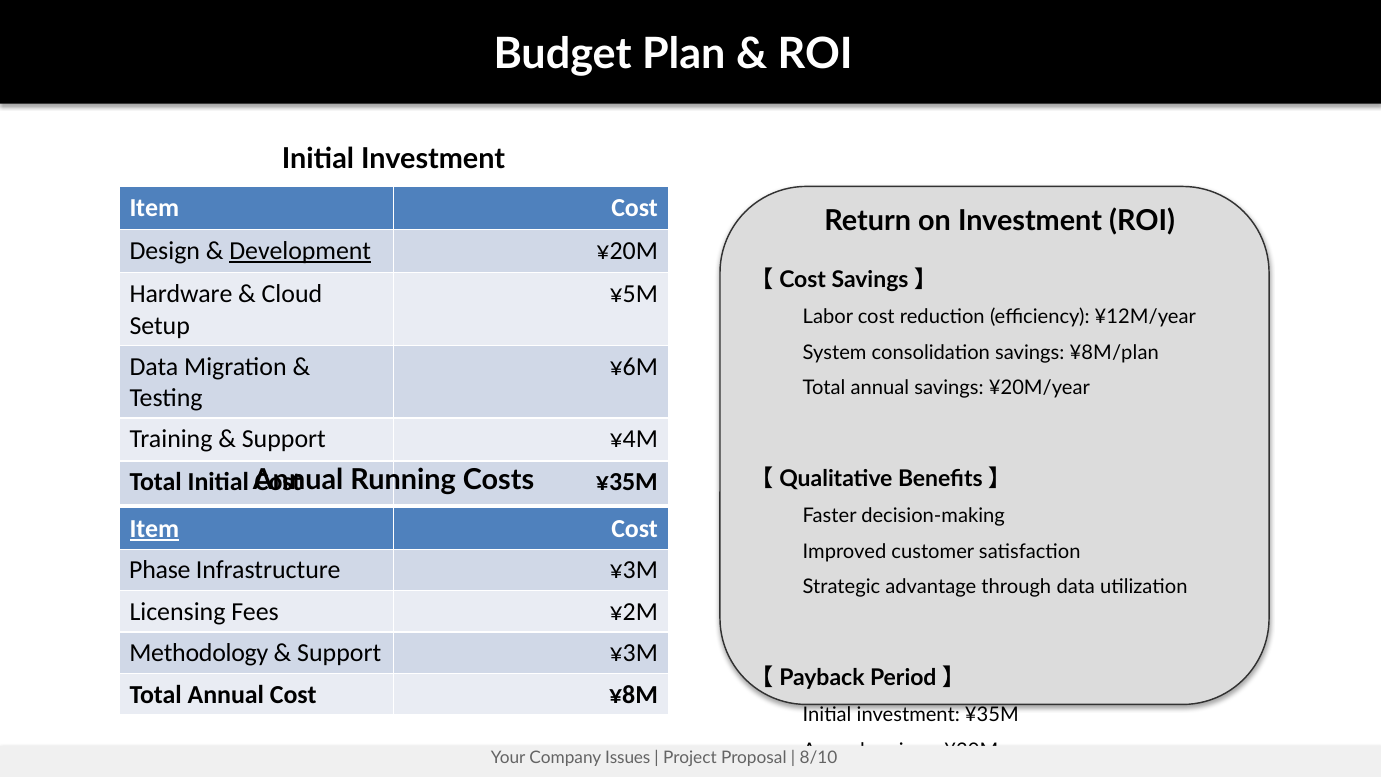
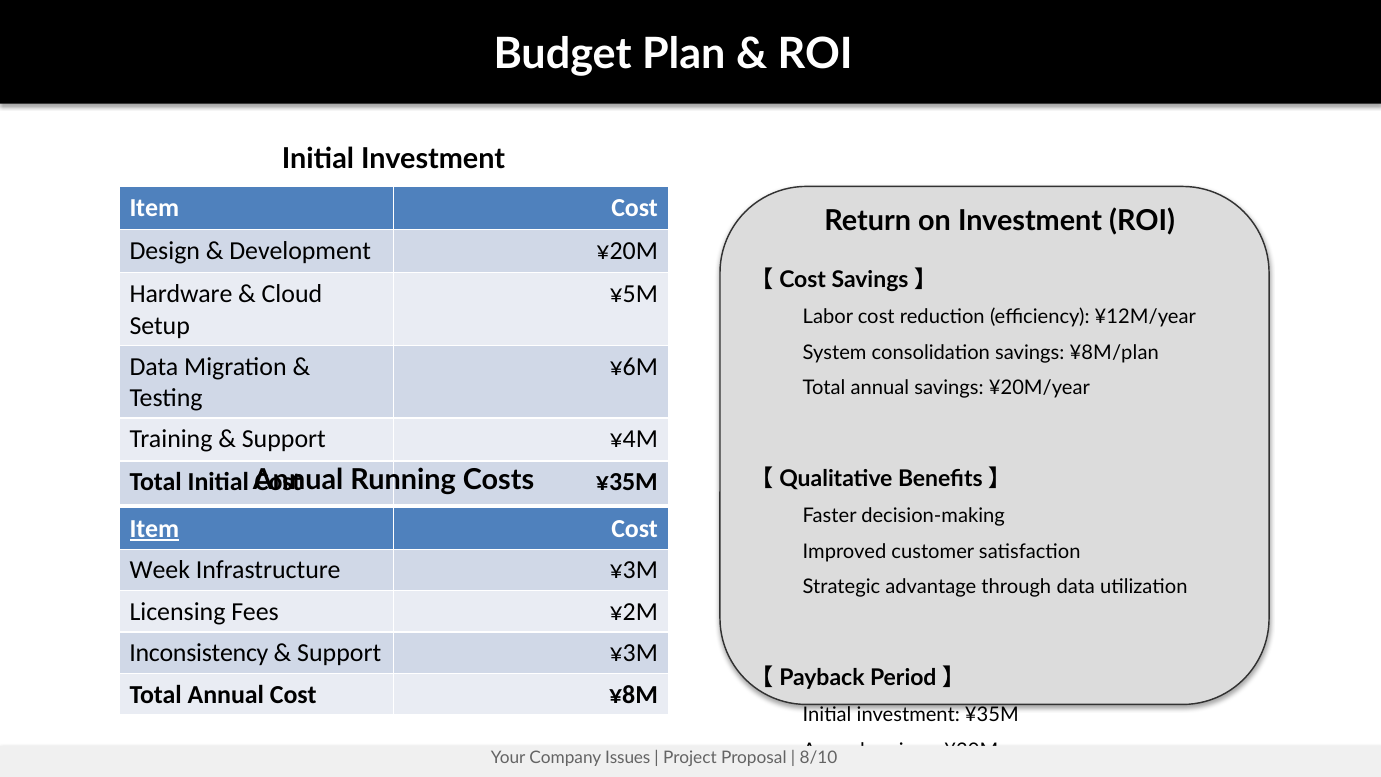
Development underline: present -> none
Phase: Phase -> Week
Methodology: Methodology -> Inconsistency
